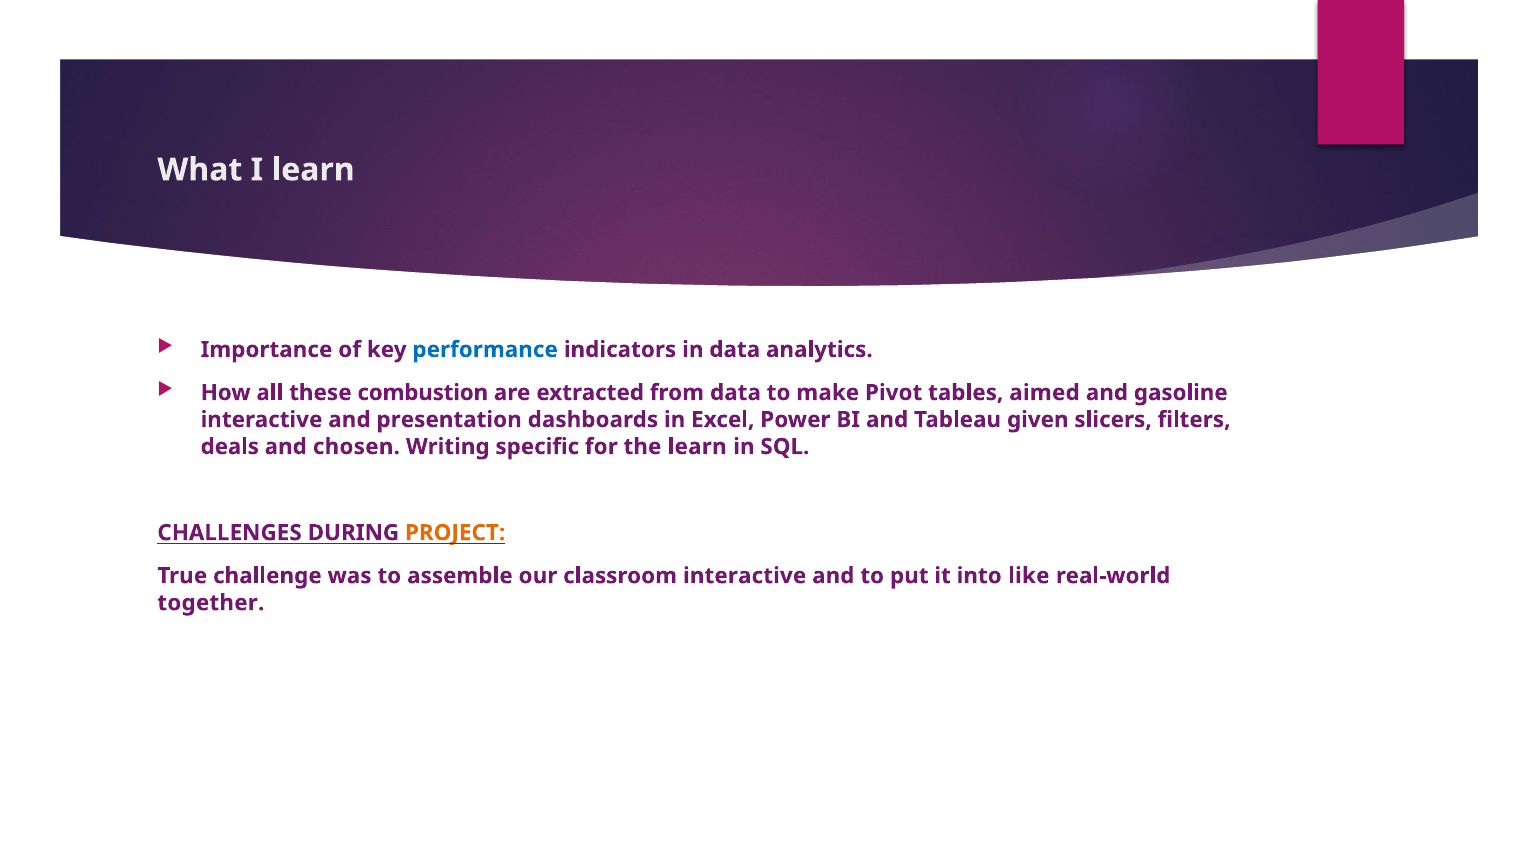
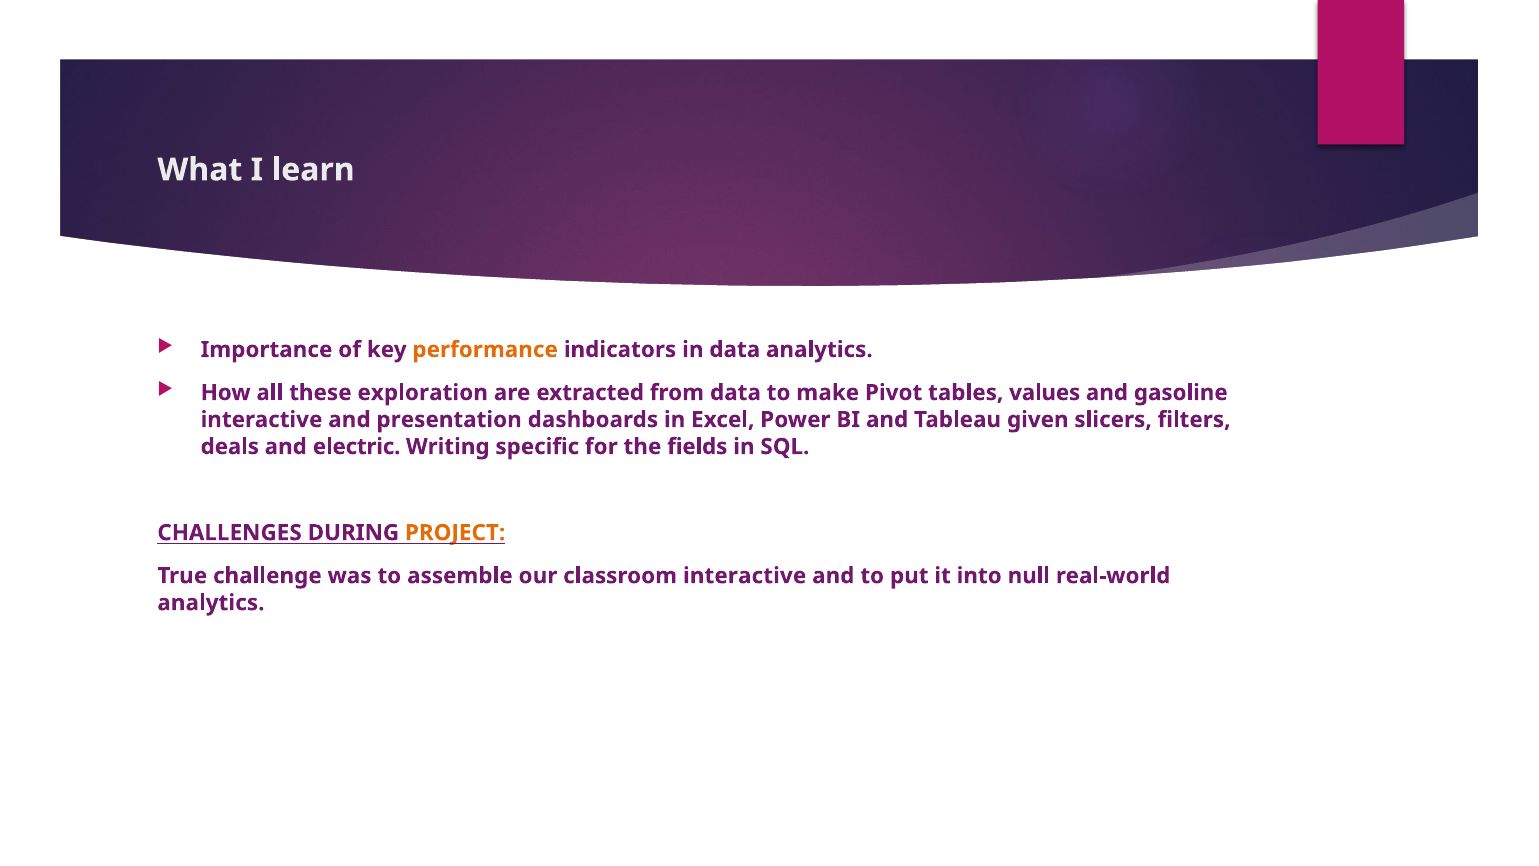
performance colour: blue -> orange
combustion: combustion -> exploration
aimed: aimed -> values
chosen: chosen -> electric
the learn: learn -> fields
like: like -> null
together at (211, 603): together -> analytics
